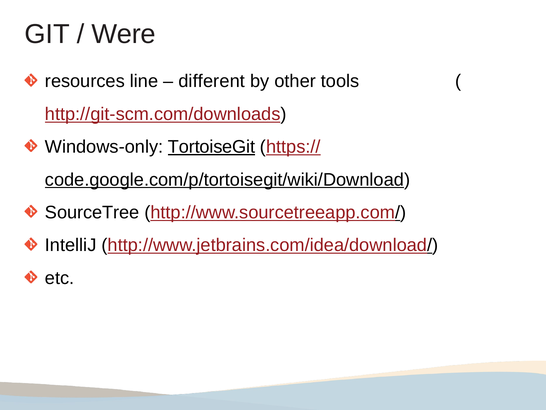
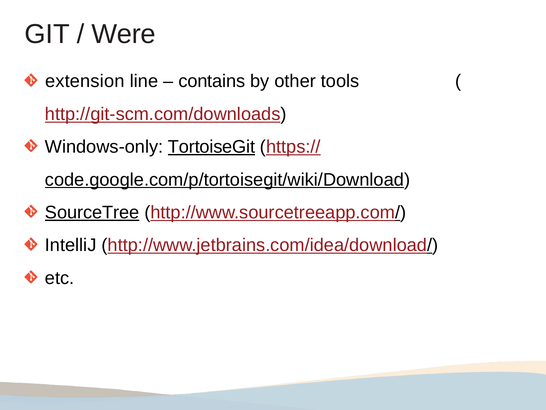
resources: resources -> extension
different: different -> contains
SourceTree underline: none -> present
